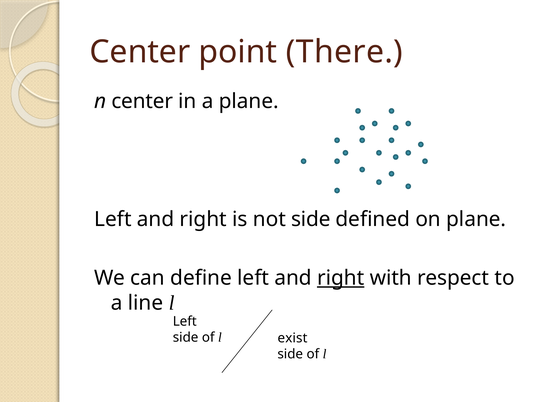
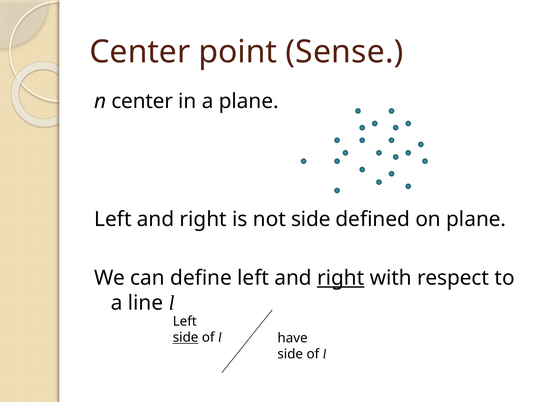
There: There -> Sense
side at (186, 338) underline: none -> present
exist: exist -> have
